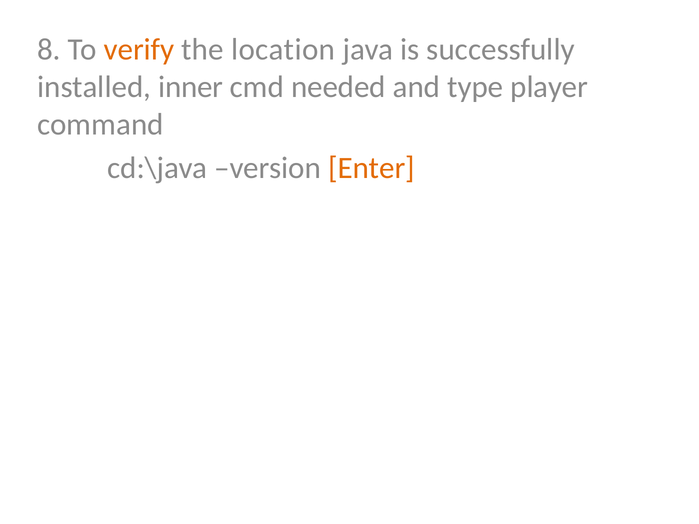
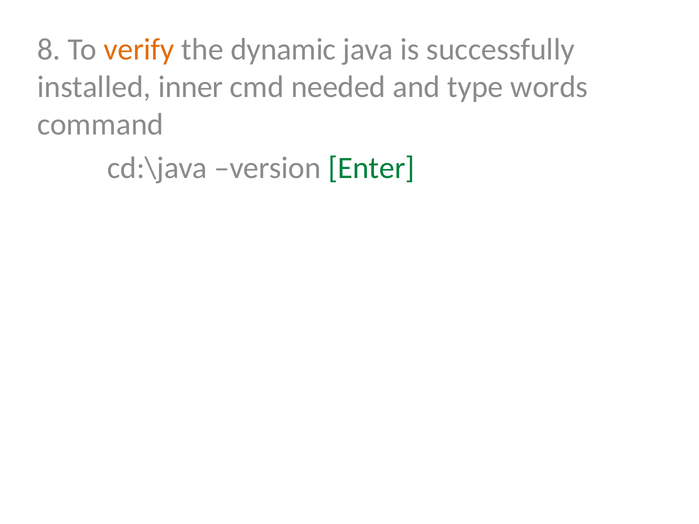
location: location -> dynamic
player: player -> words
Enter colour: orange -> green
